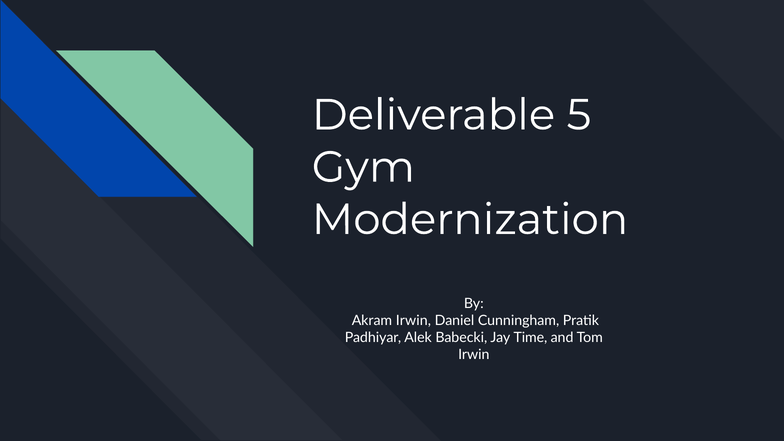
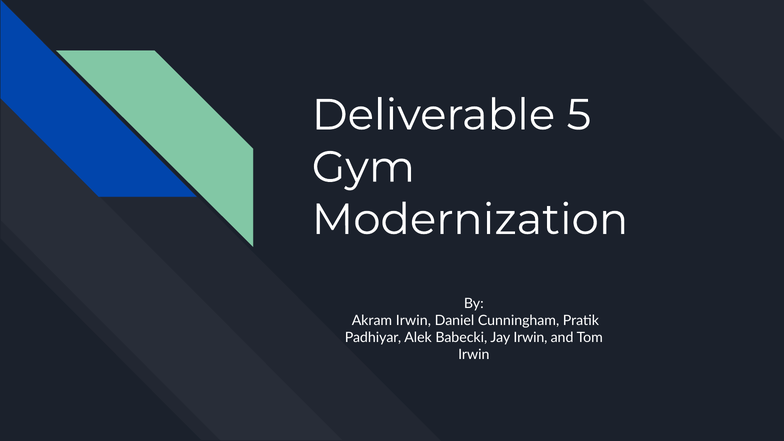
Jay Time: Time -> Irwin
